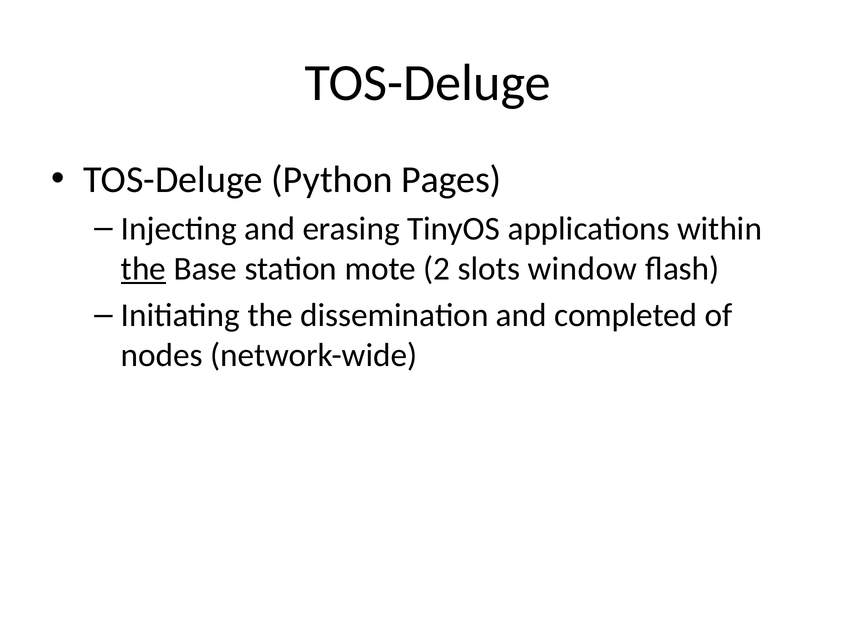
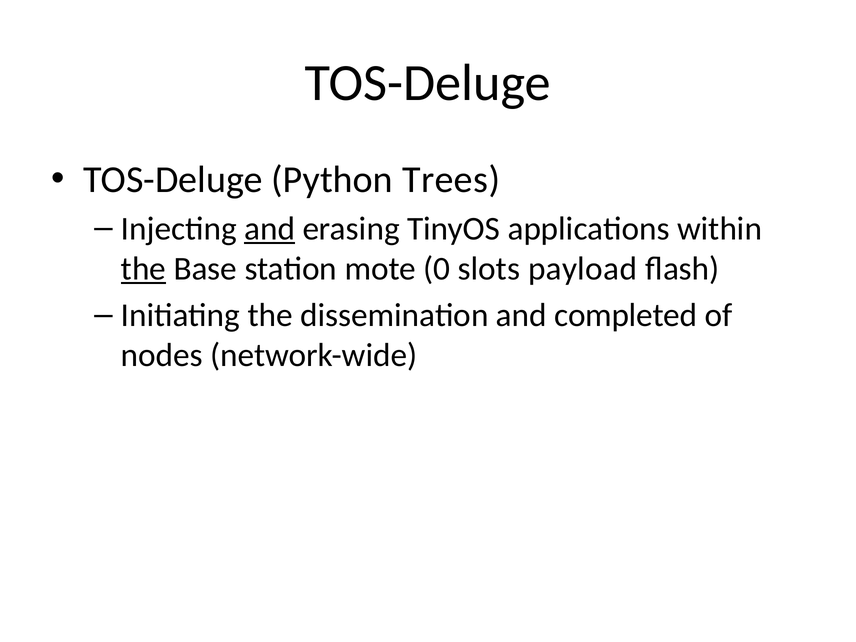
Pages: Pages -> Trees
and at (270, 229) underline: none -> present
2: 2 -> 0
window: window -> payload
